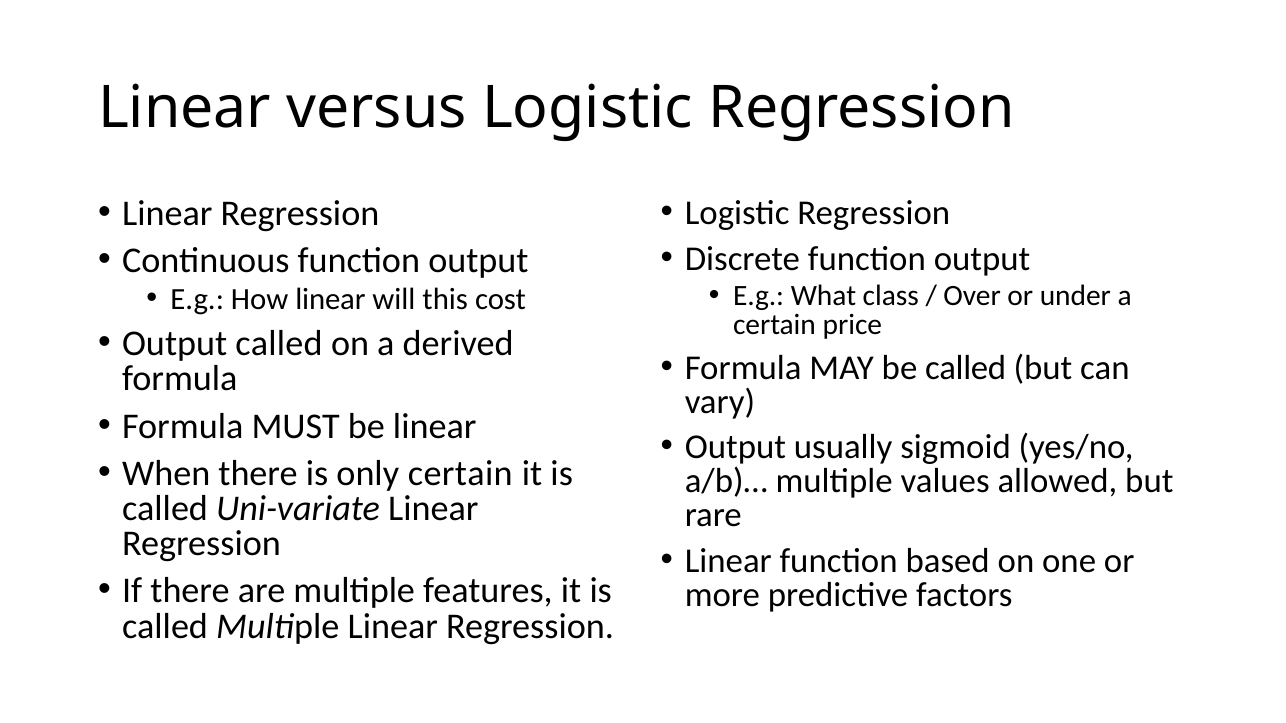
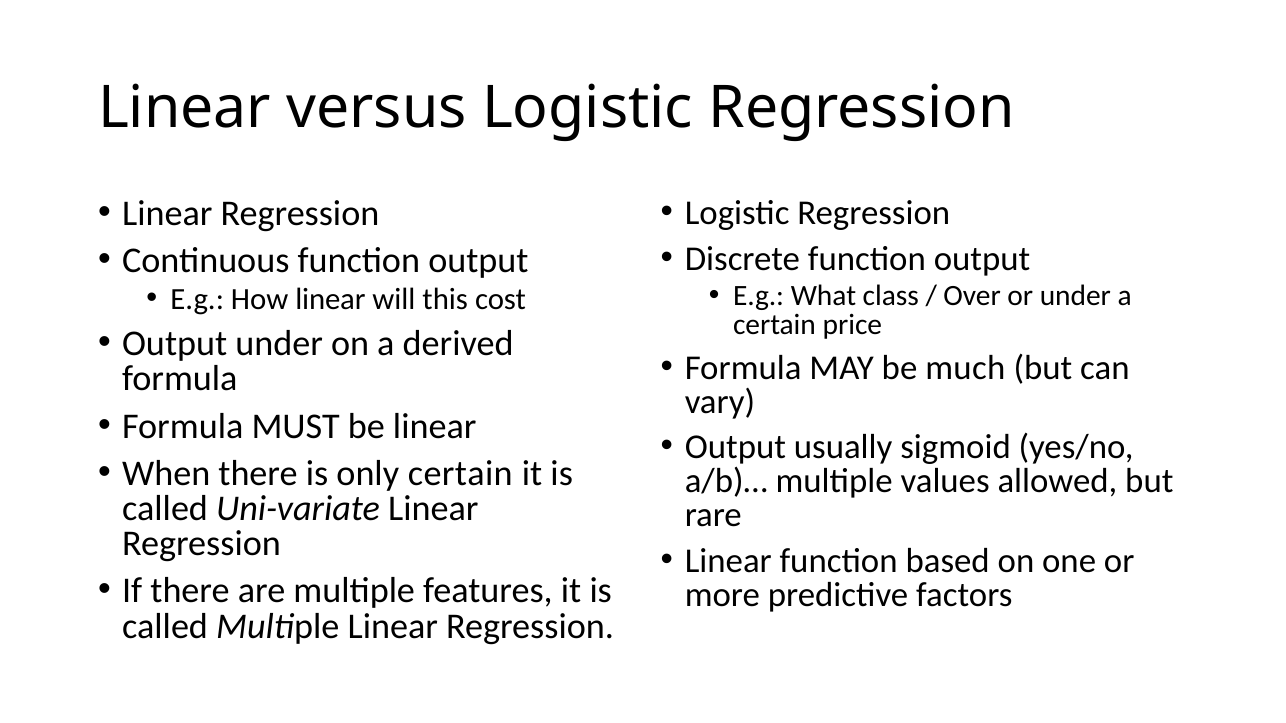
Output called: called -> under
be called: called -> much
